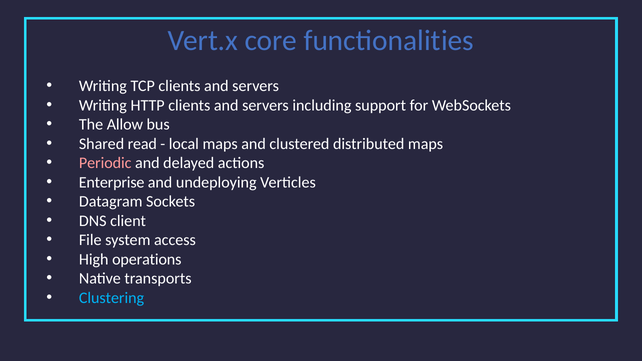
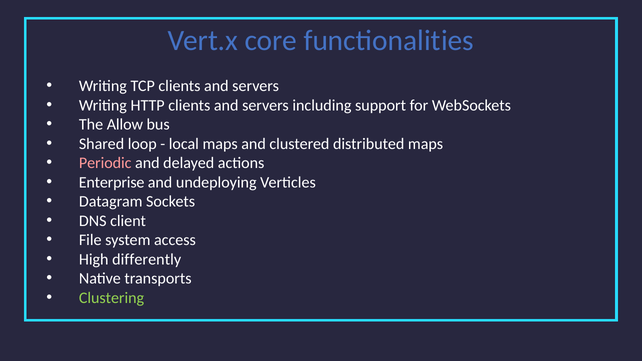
read: read -> loop
operations: operations -> differently
Clustering colour: light blue -> light green
